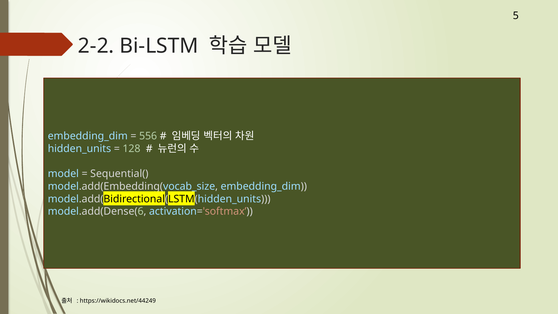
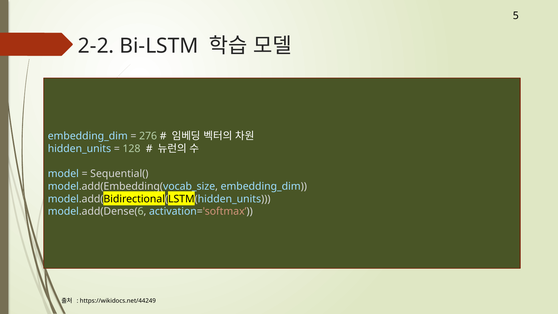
556: 556 -> 276
